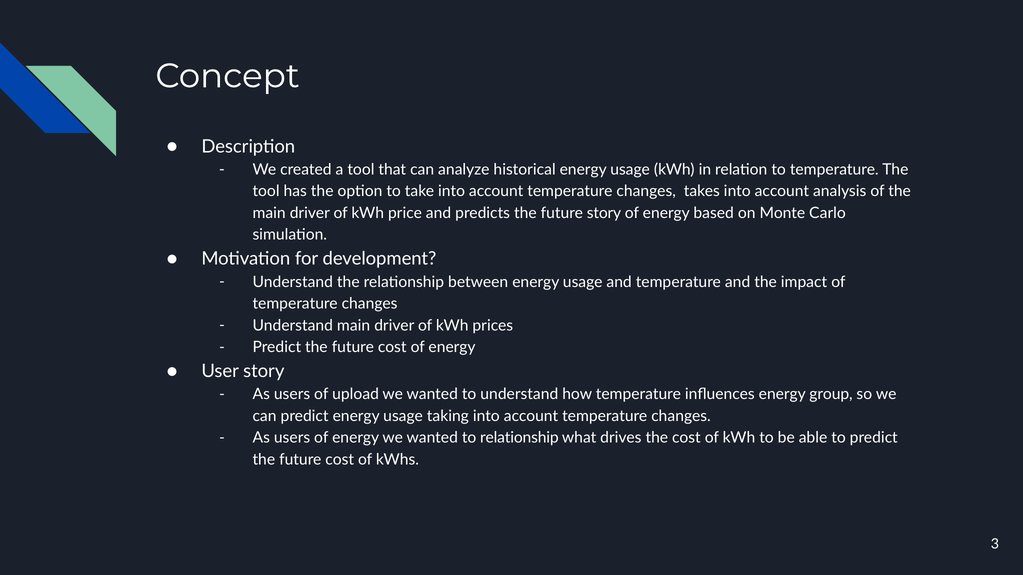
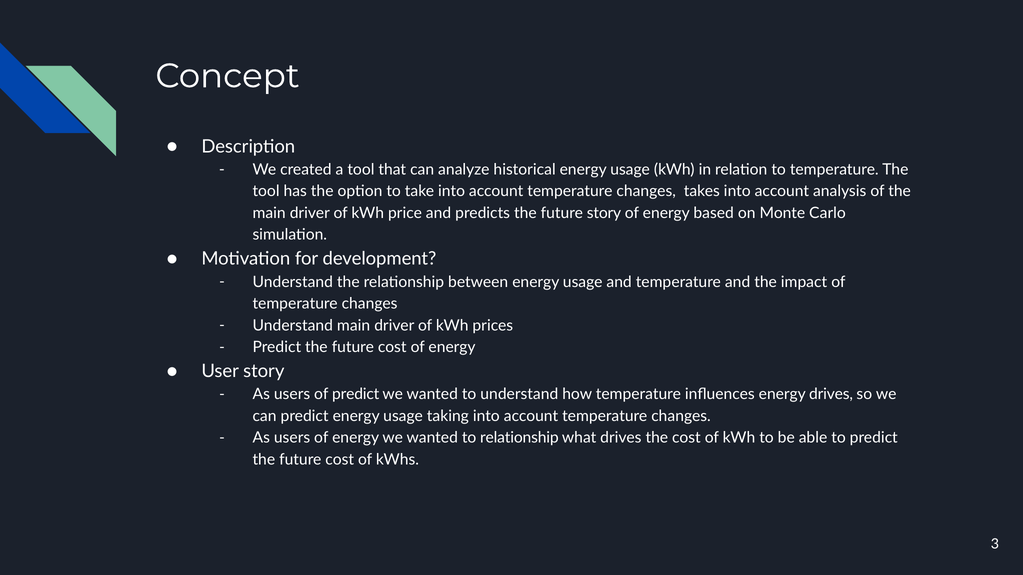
of upload: upload -> predict
energy group: group -> drives
